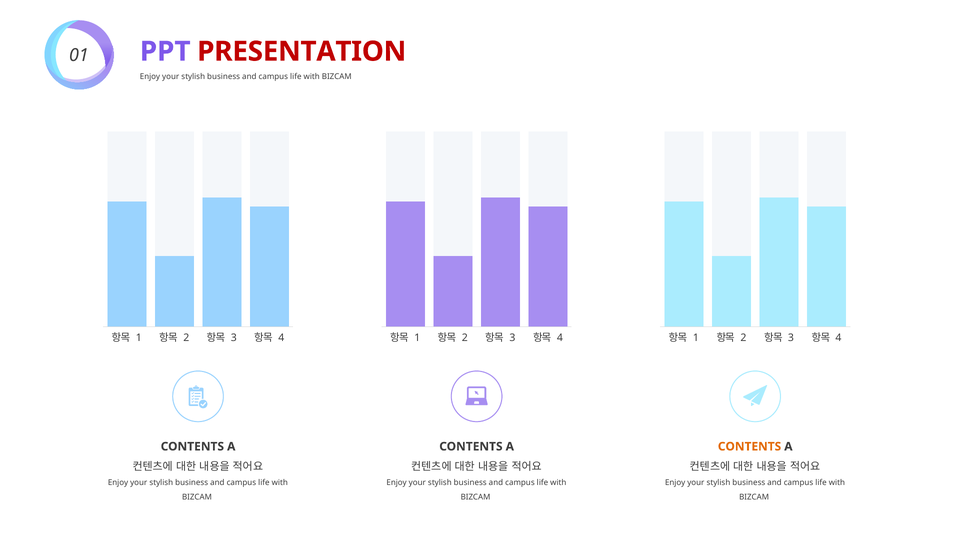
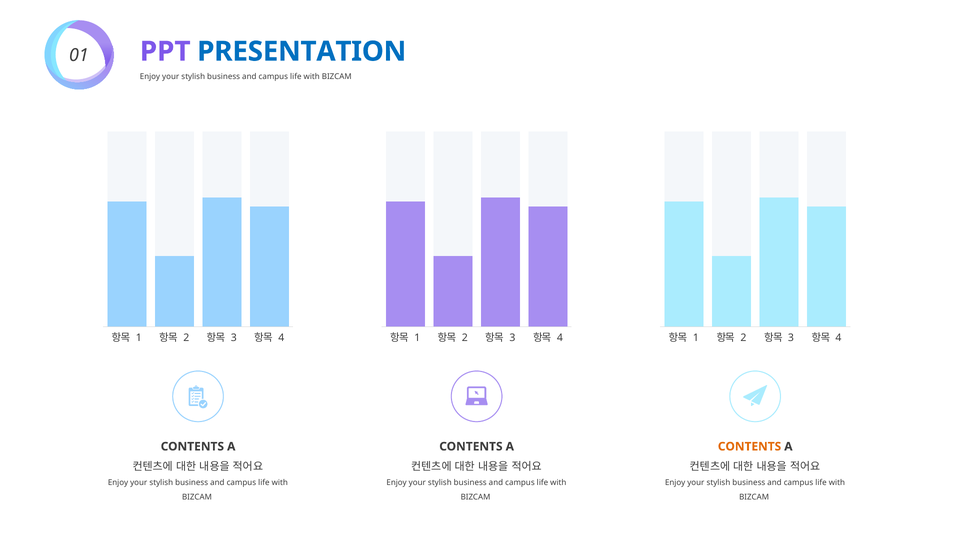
PRESENTATION colour: red -> blue
